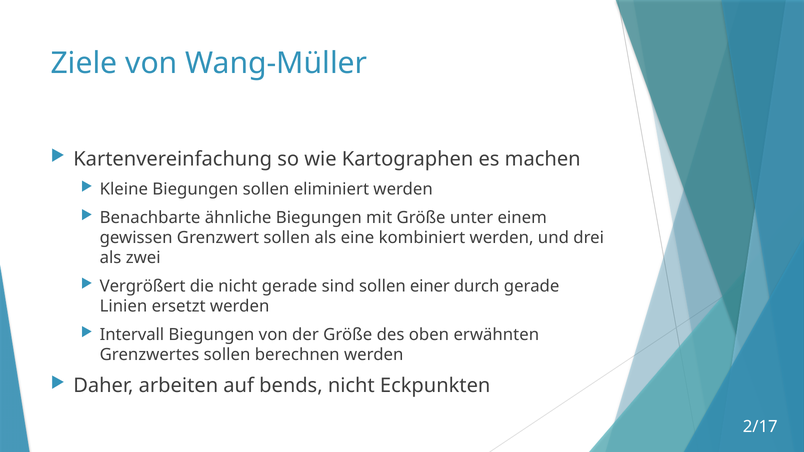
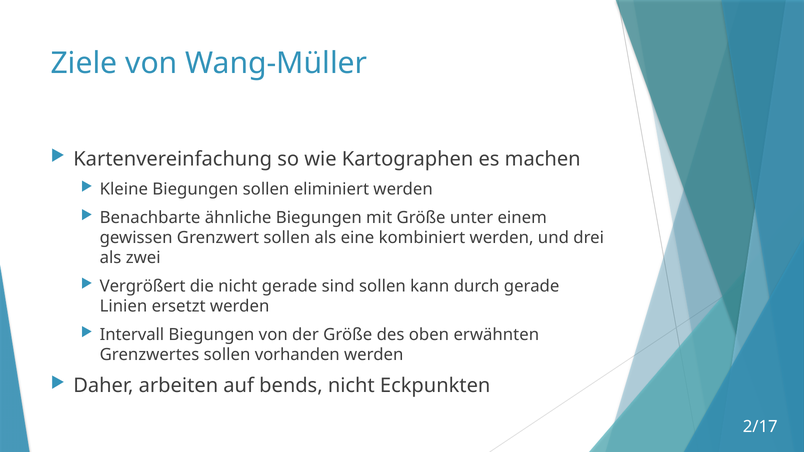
einer: einer -> kann
berechnen: berechnen -> vorhanden
